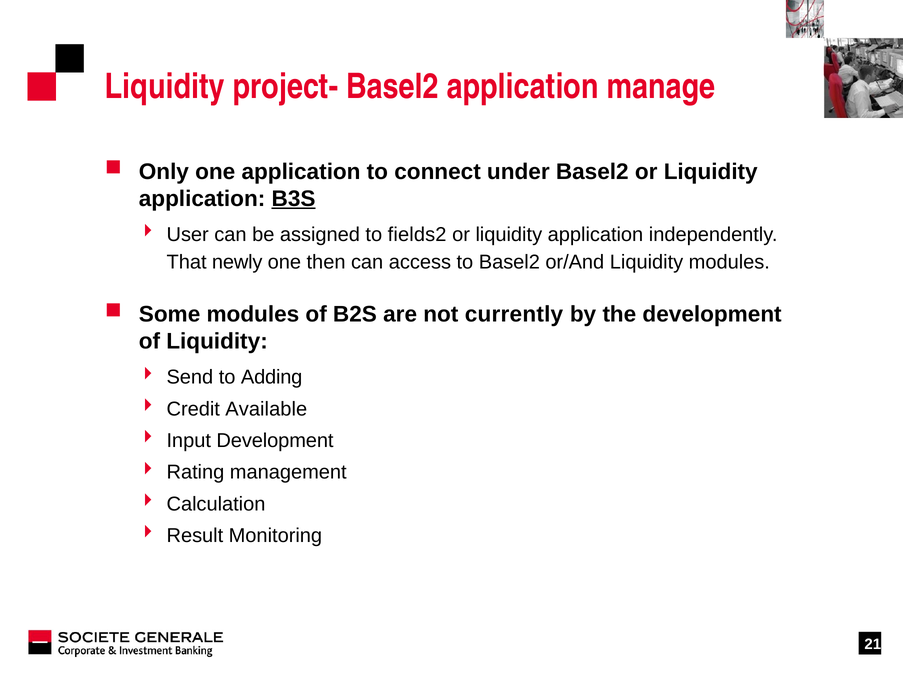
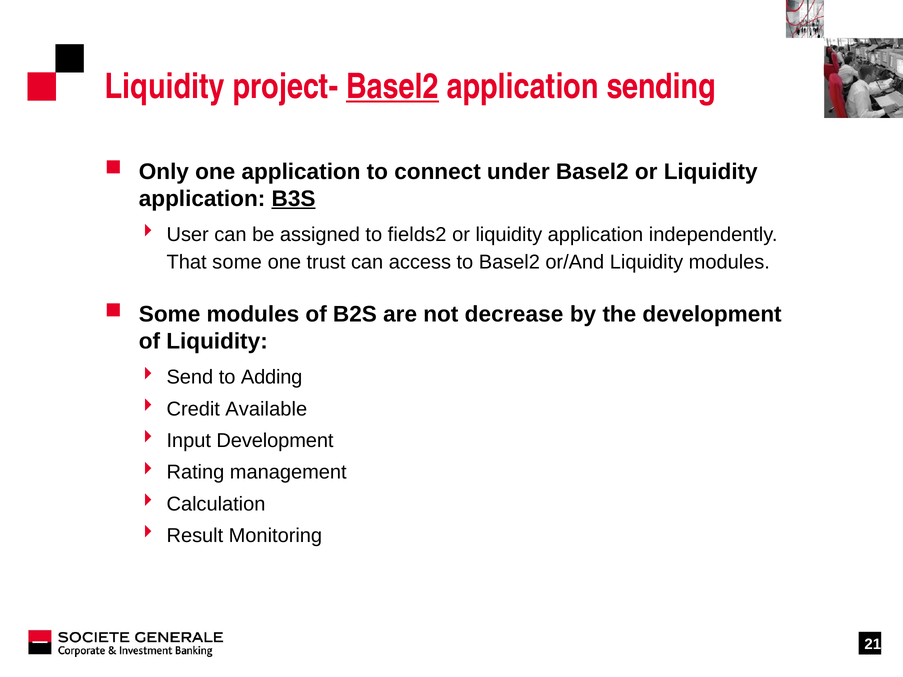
Basel2 at (392, 86) underline: none -> present
manage: manage -> sending
That newly: newly -> some
then: then -> trust
currently: currently -> decrease
